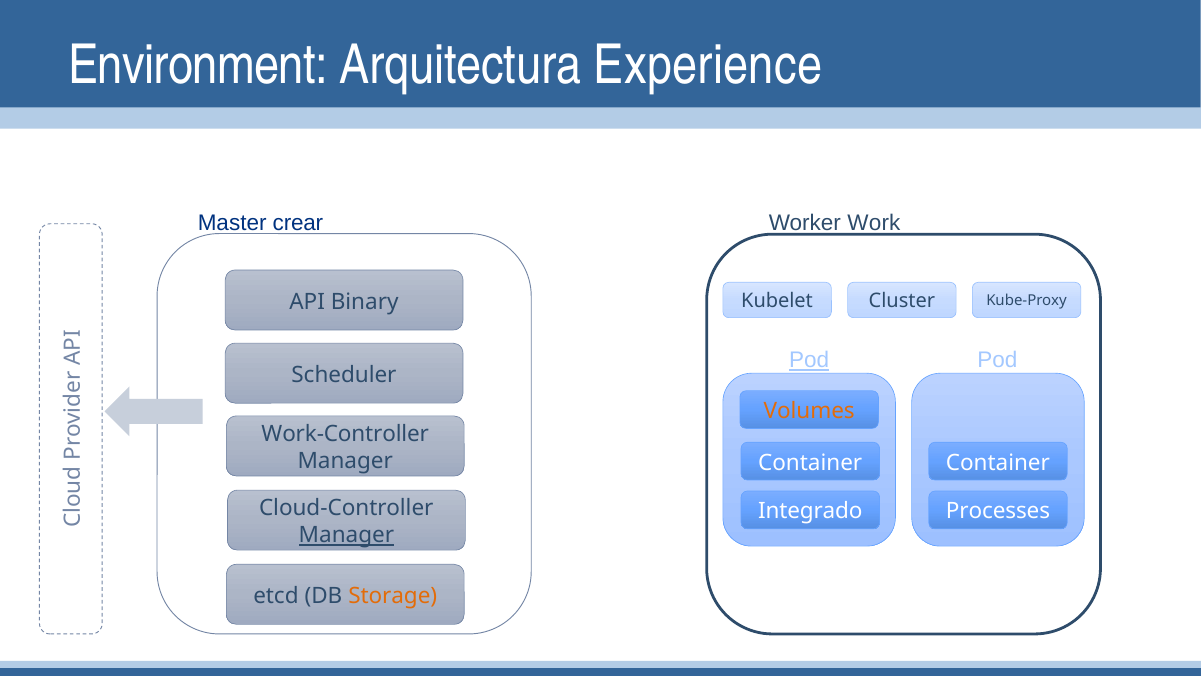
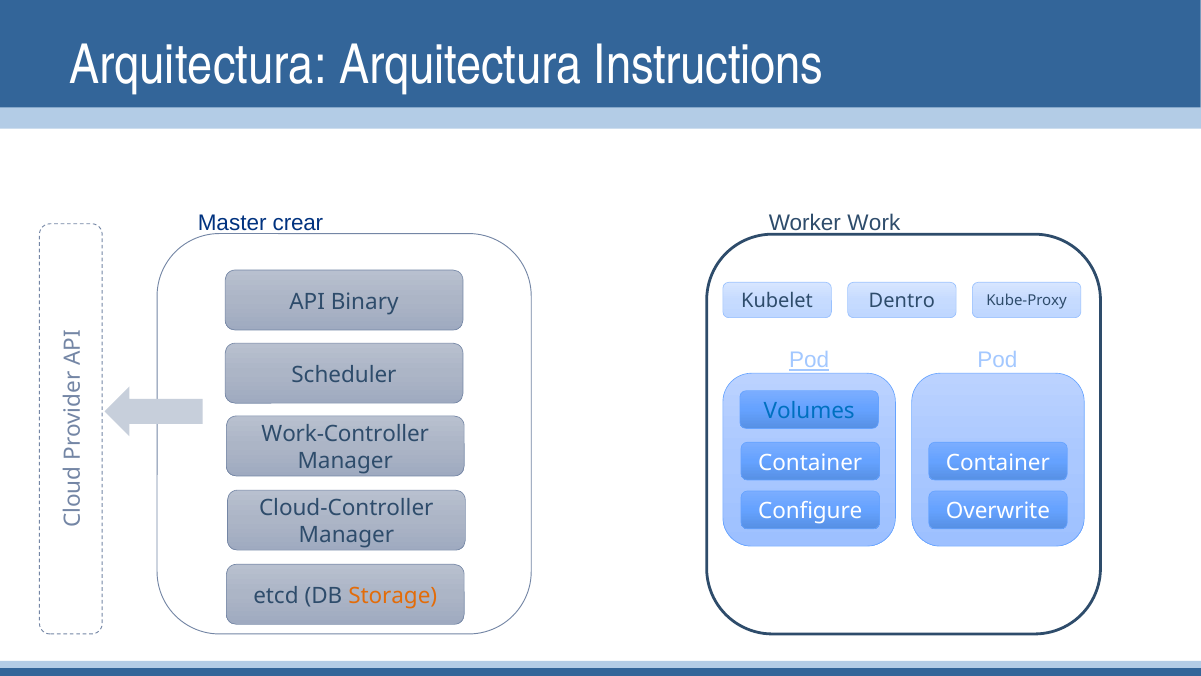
Environment at (198, 65): Environment -> Arquitectura
Experience: Experience -> Instructions
Cluster: Cluster -> Dentro
Volumes colour: orange -> blue
Integrado: Integrado -> Configure
Processes: Processes -> Overwrite
Manager at (346, 535) underline: present -> none
